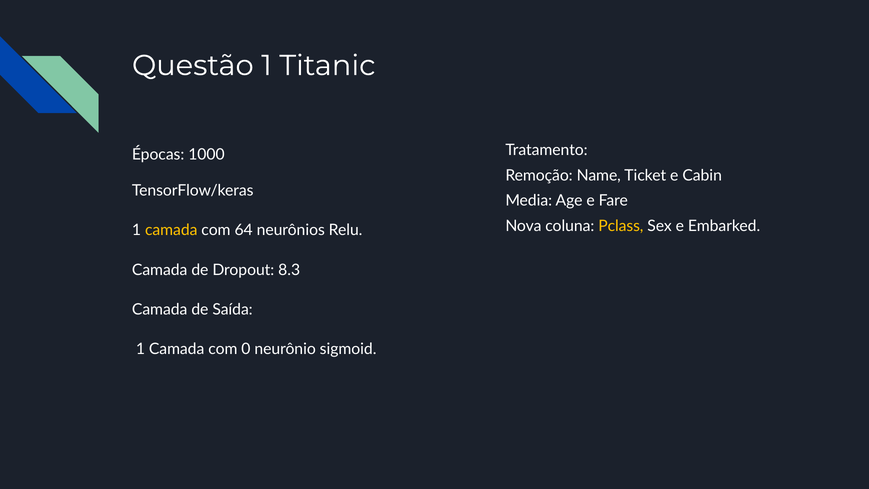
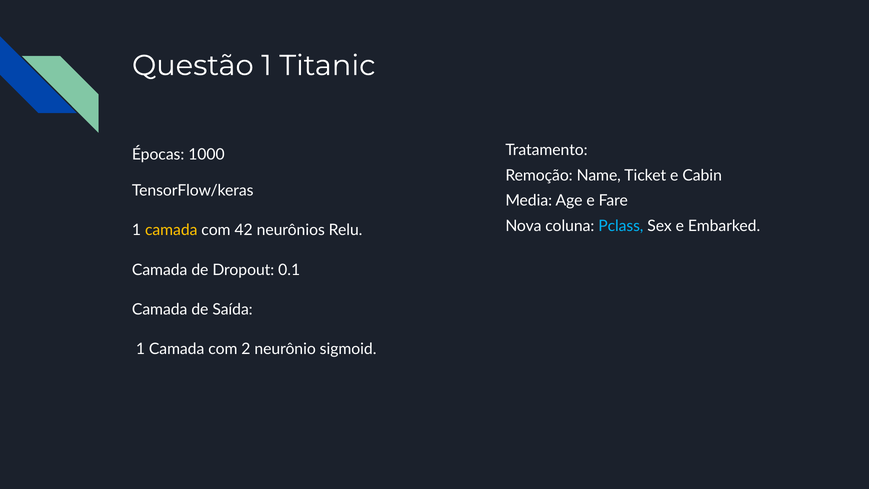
Pclass colour: yellow -> light blue
64: 64 -> 42
8.3: 8.3 -> 0.1
0: 0 -> 2
